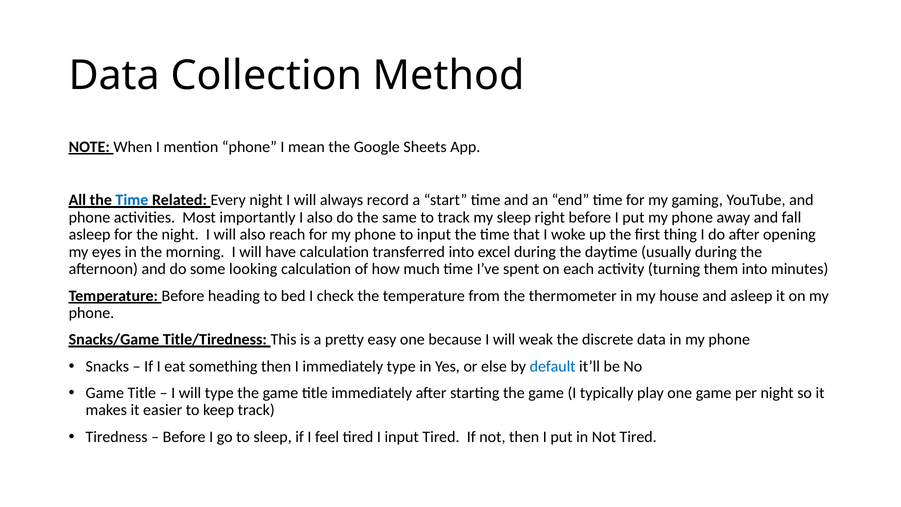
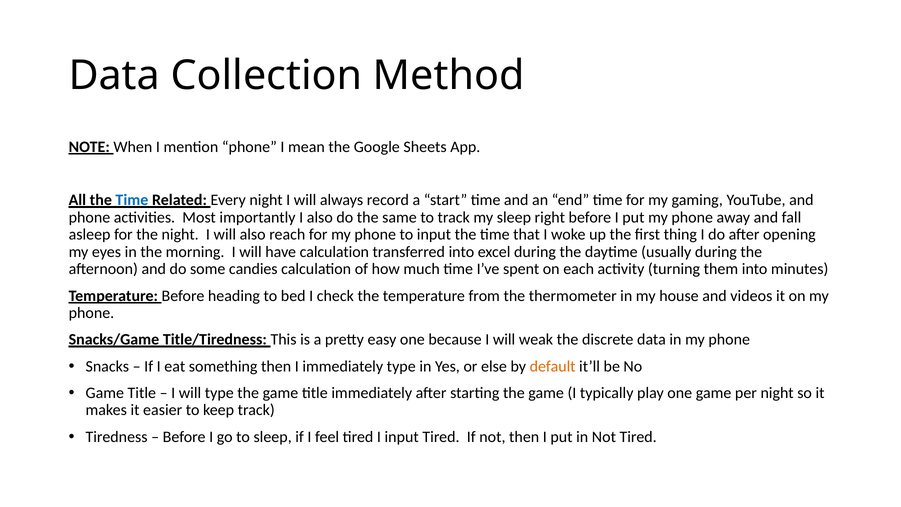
looking: looking -> candies
and asleep: asleep -> videos
default colour: blue -> orange
